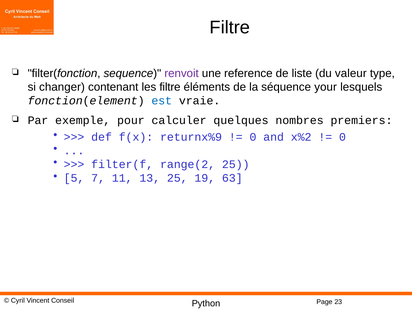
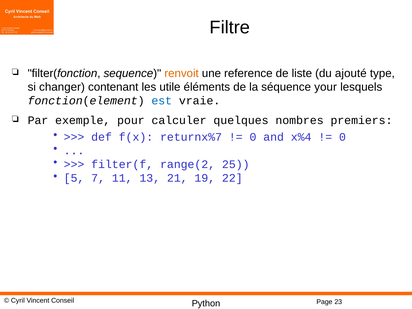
renvoit colour: purple -> orange
valeur: valeur -> ajouté
les filtre: filtre -> utile
returnx%9: returnx%9 -> returnx%7
x%2: x%2 -> x%4
13 25: 25 -> 21
63: 63 -> 22
